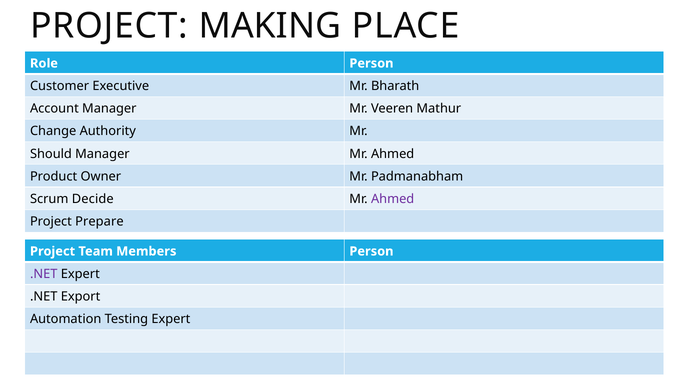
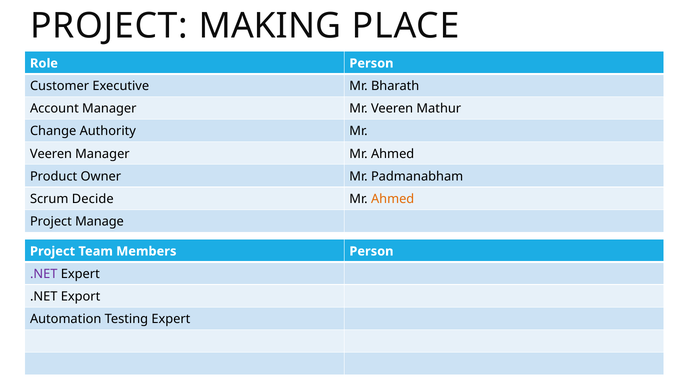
Should at (51, 154): Should -> Veeren
Ahmed at (393, 199) colour: purple -> orange
Prepare: Prepare -> Manage
